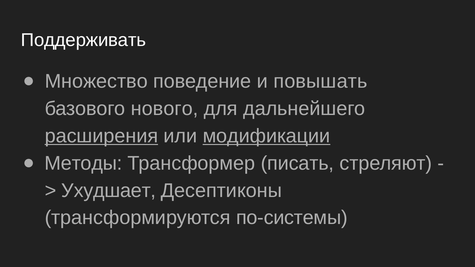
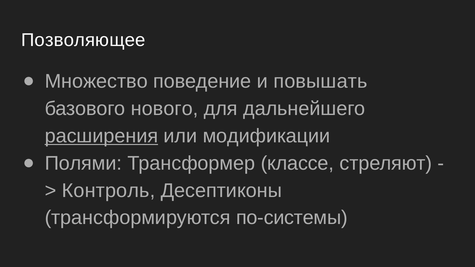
Поддерживать: Поддерживать -> Позволяющее
модификации underline: present -> none
Методы: Методы -> Полями
писать: писать -> классе
Ухудшает: Ухудшает -> Контроль
